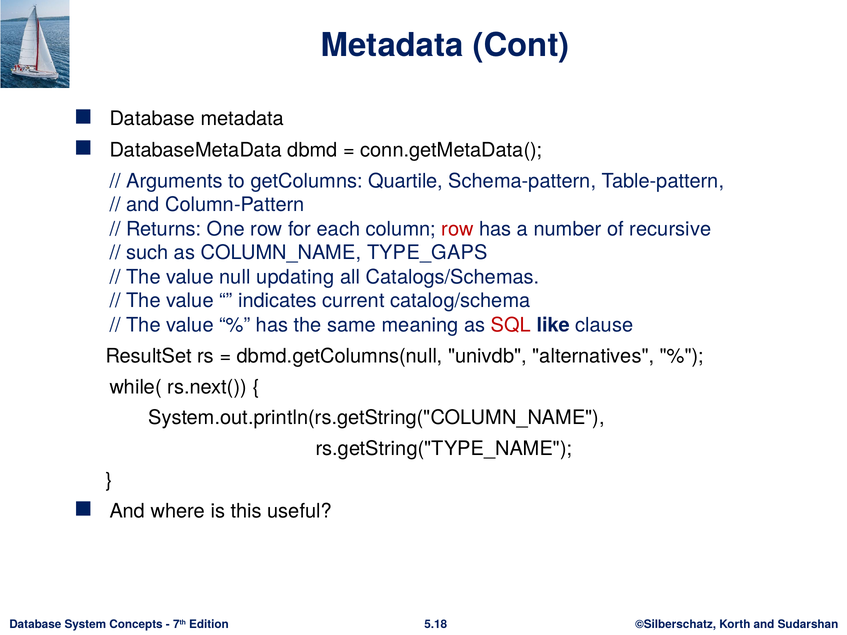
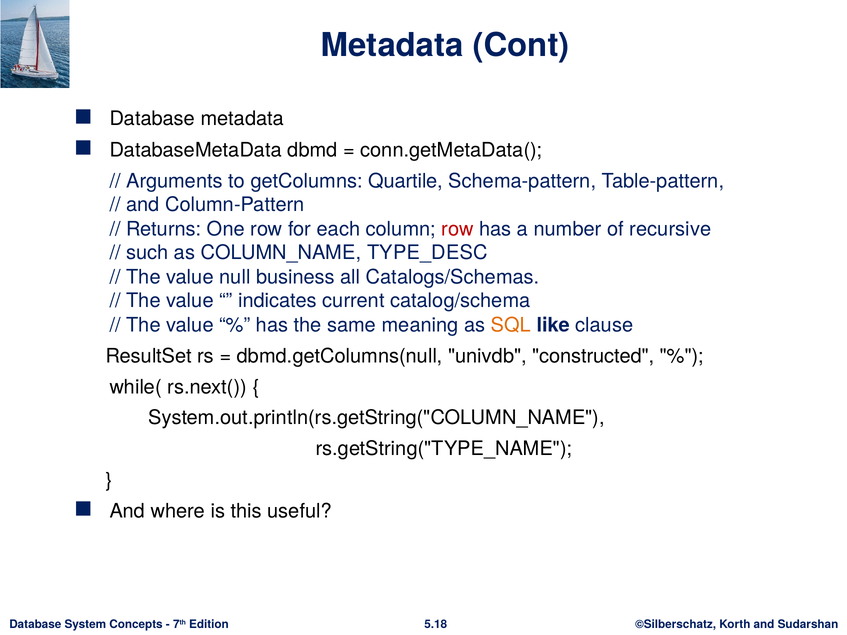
TYPE_GAPS: TYPE_GAPS -> TYPE_DESC
updating: updating -> business
SQL colour: red -> orange
alternatives: alternatives -> constructed
